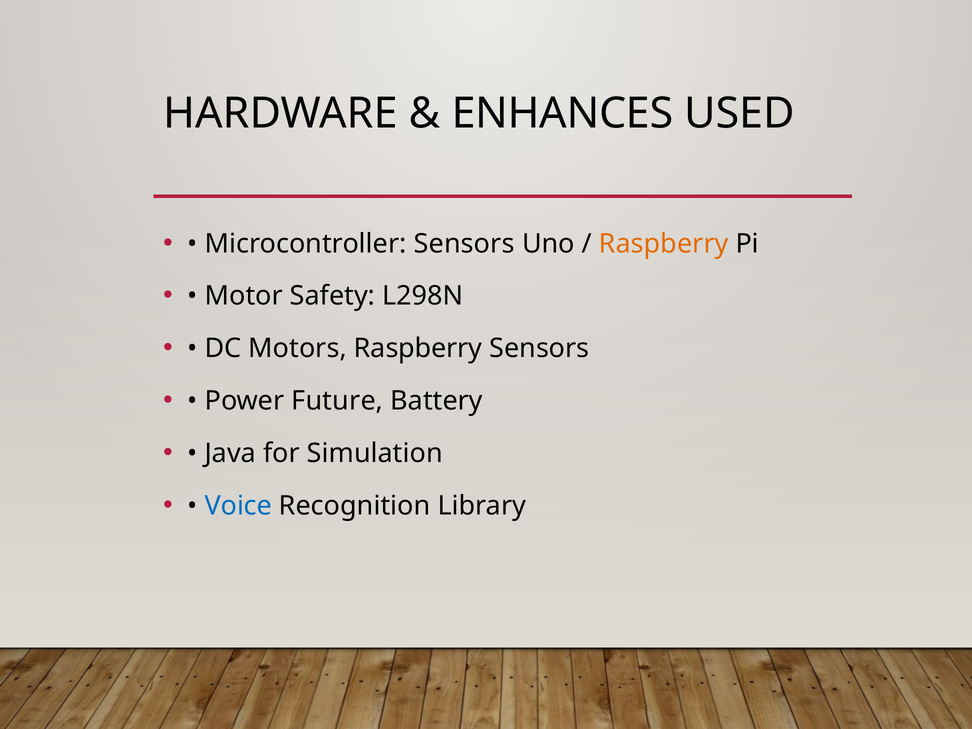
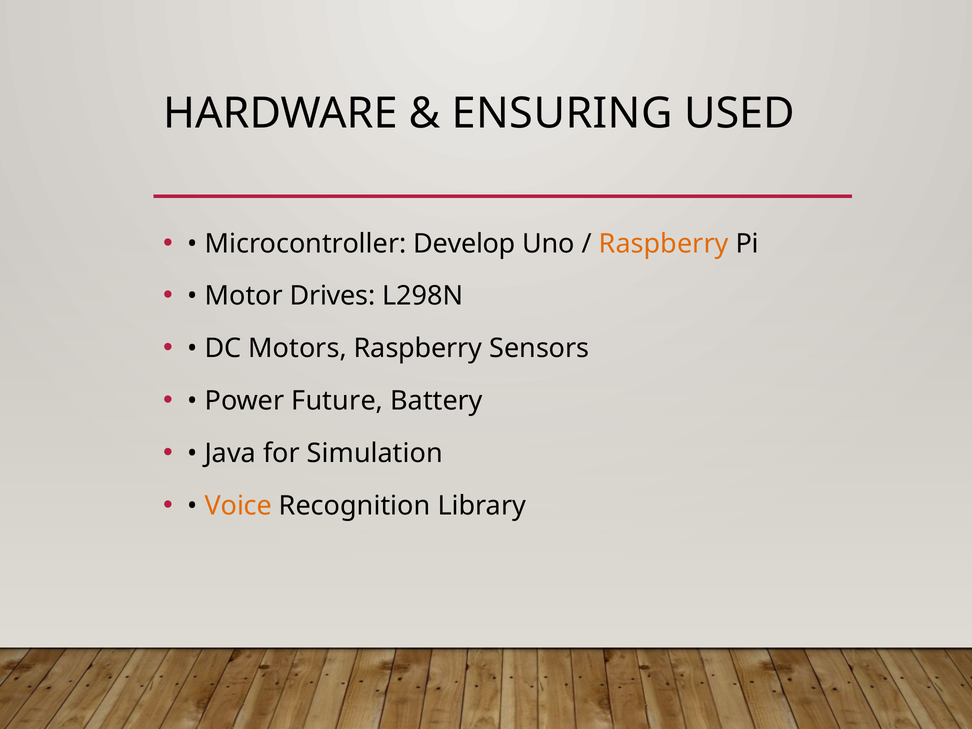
ENHANCES: ENHANCES -> ENSURING
Microcontroller Sensors: Sensors -> Develop
Safety: Safety -> Drives
Voice colour: blue -> orange
